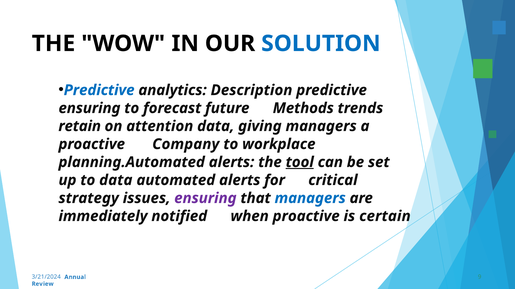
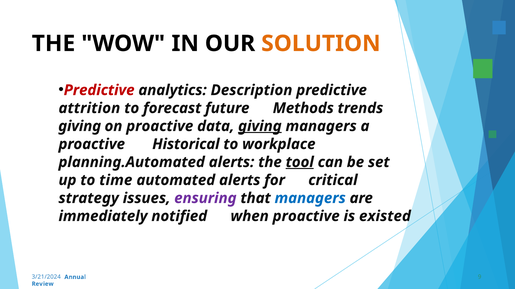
SOLUTION colour: blue -> orange
Predictive at (99, 90) colour: blue -> red
ensuring at (89, 108): ensuring -> attrition
retain at (80, 126): retain -> giving
on attention: attention -> proactive
giving at (260, 126) underline: none -> present
Company: Company -> Historical
to data: data -> time
certain: certain -> existed
